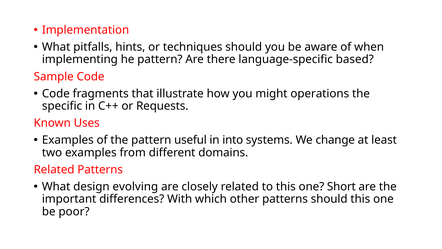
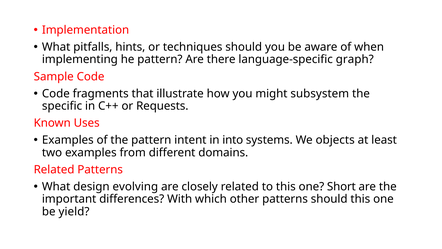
based: based -> graph
operations: operations -> subsystem
useful: useful -> intent
change: change -> objects
poor: poor -> yield
